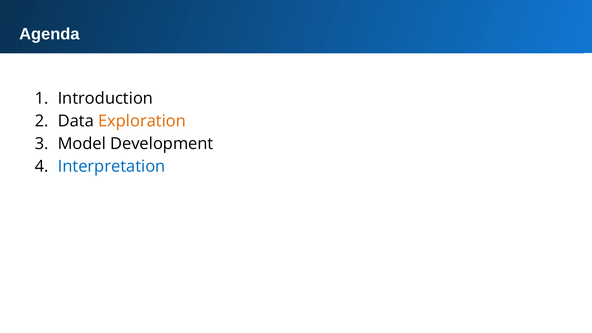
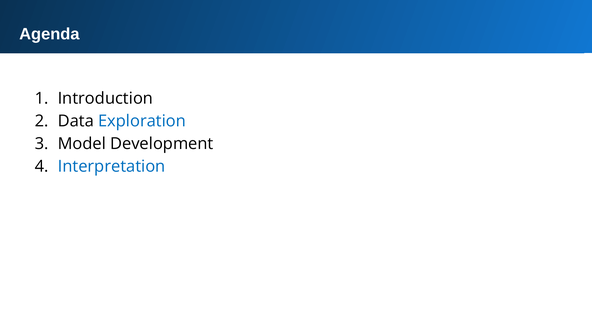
Exploration colour: orange -> blue
